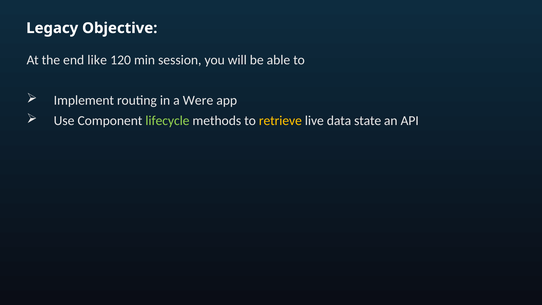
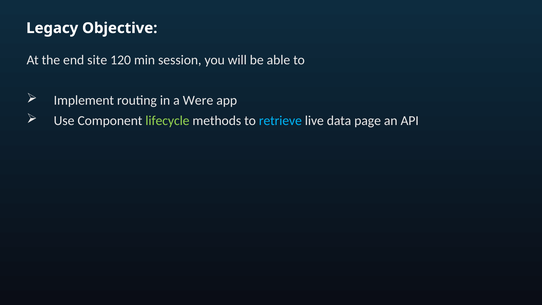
like: like -> site
retrieve colour: yellow -> light blue
state: state -> page
